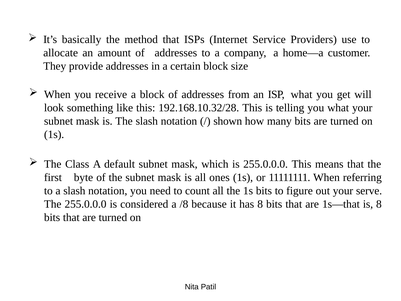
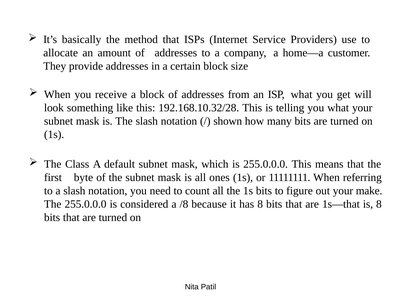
serve: serve -> make
